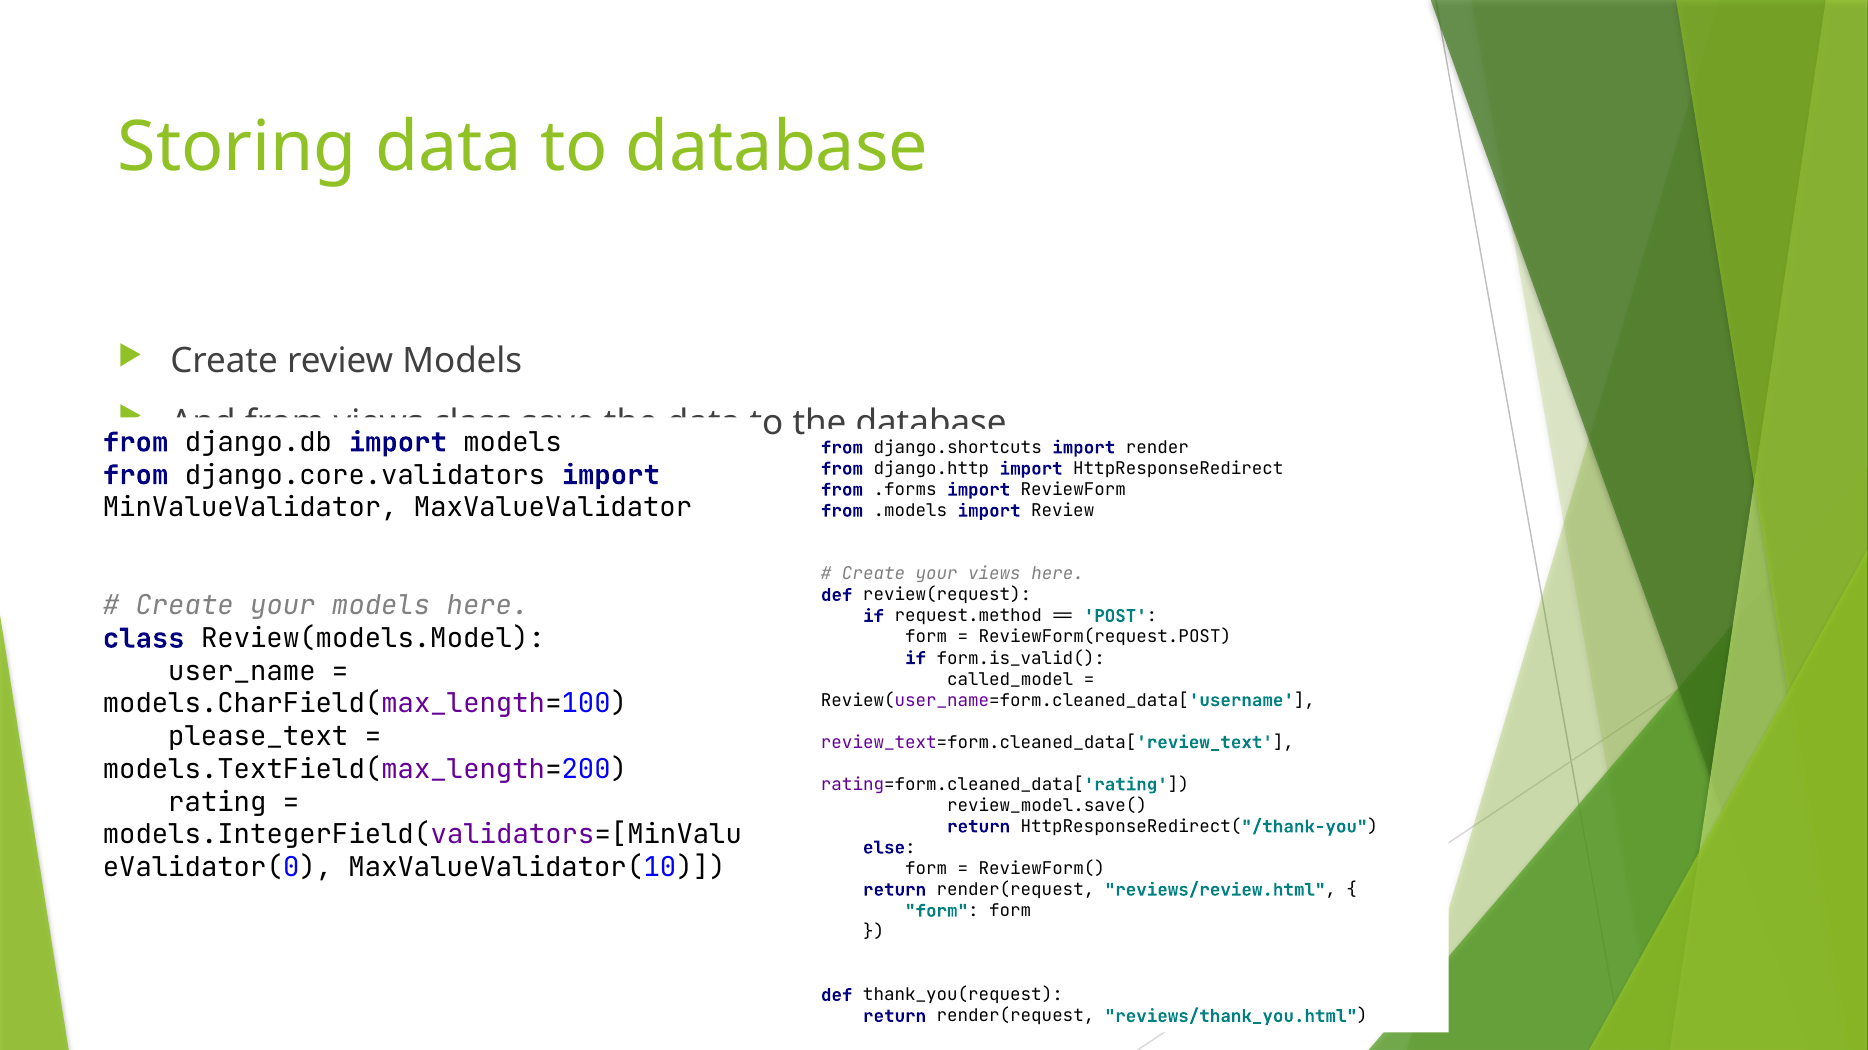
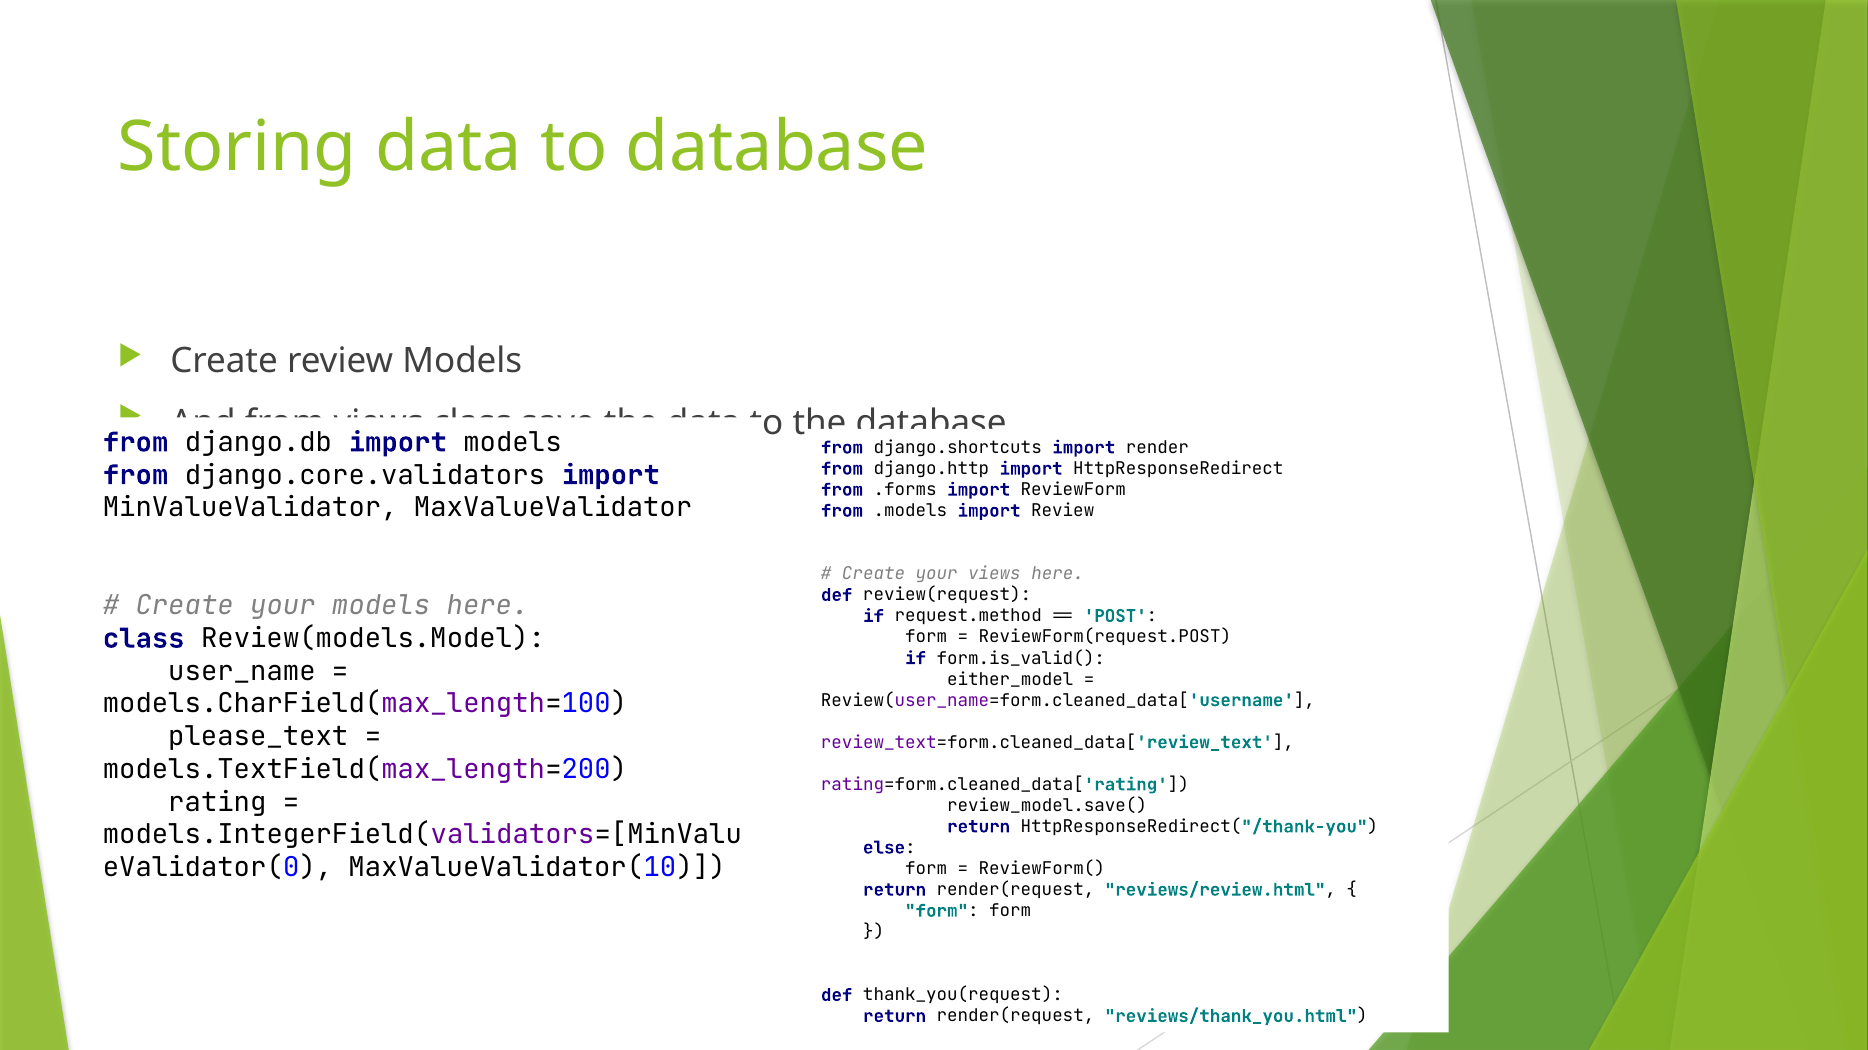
called_model: called_model -> either_model
